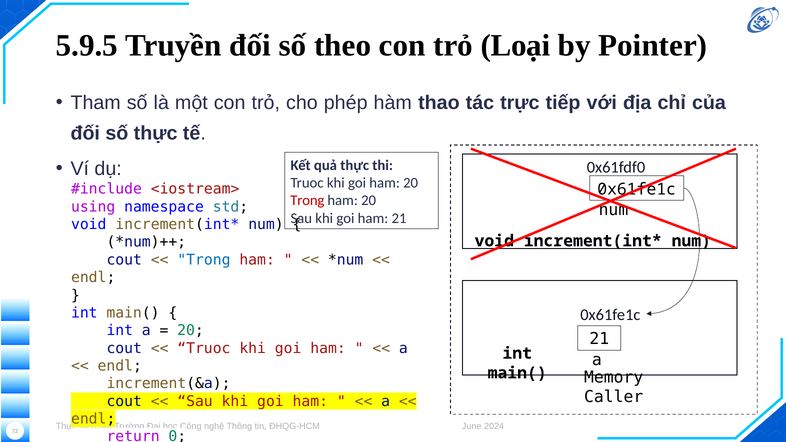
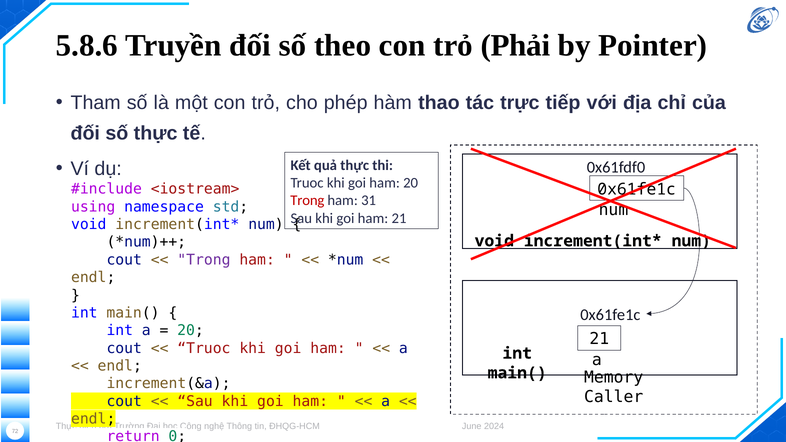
5.9.5: 5.9.5 -> 5.8.6
Loại: Loại -> Phải
20 at (369, 201): 20 -> 31
Trong at (204, 260) colour: blue -> purple
